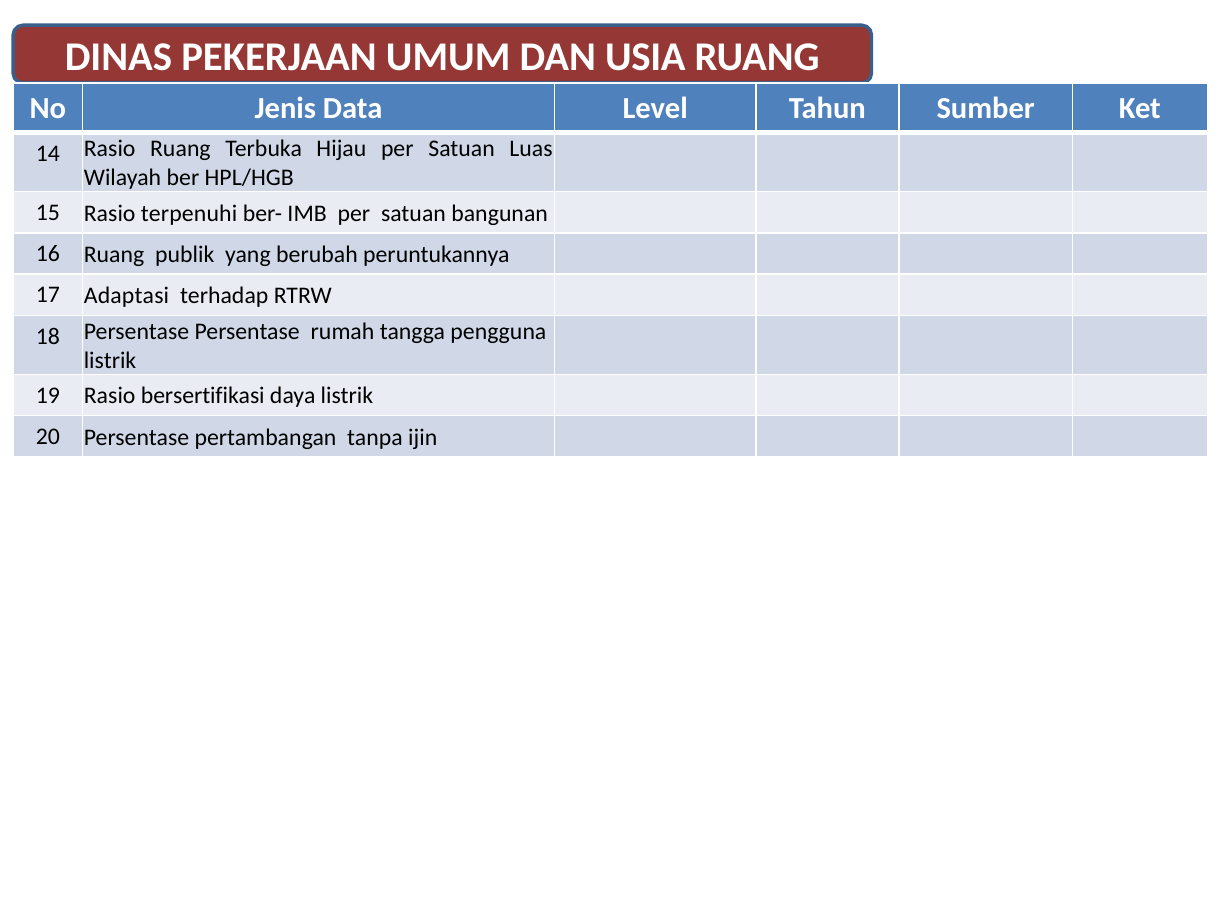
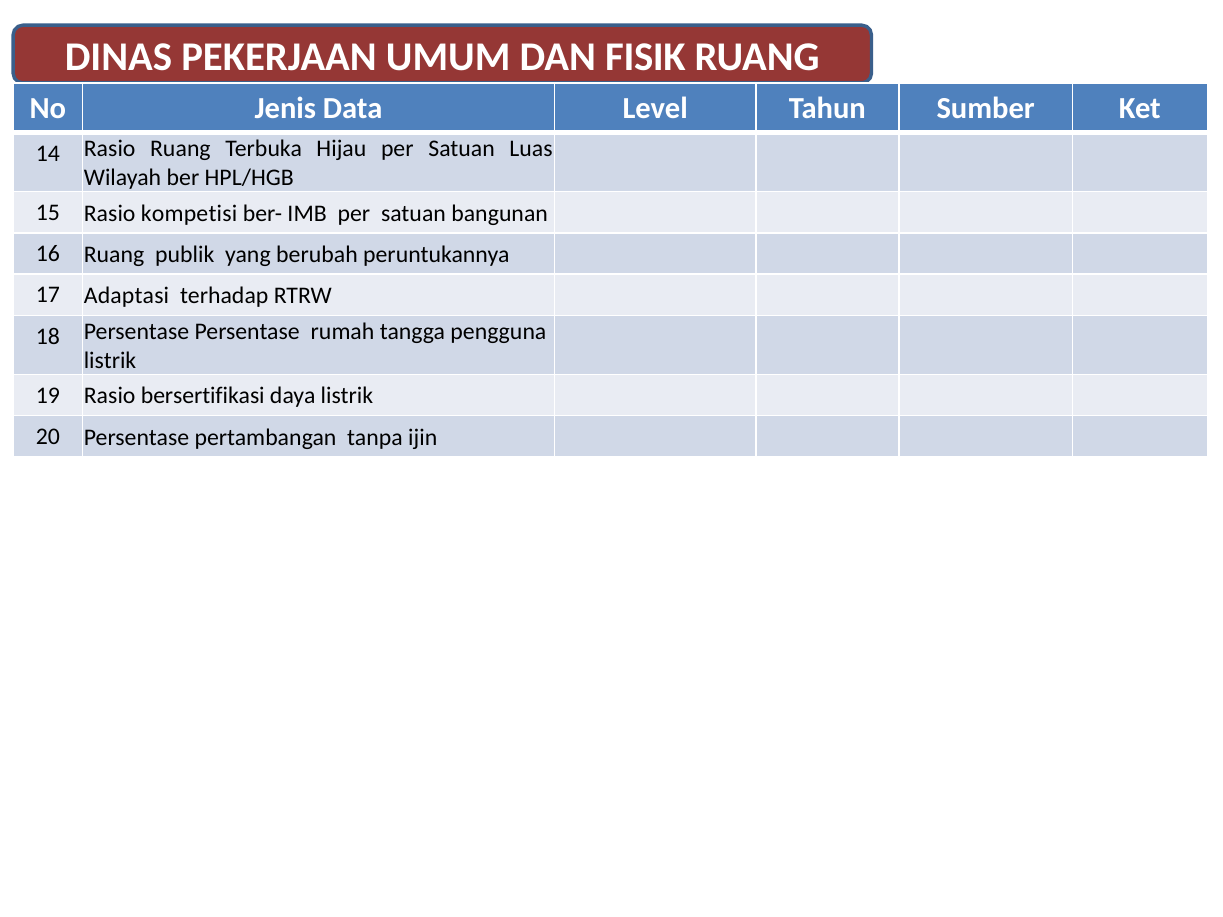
USIA: USIA -> FISIK
terpenuhi: terpenuhi -> kompetisi
